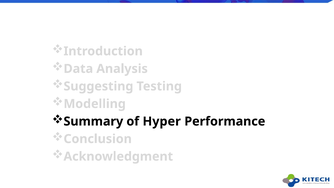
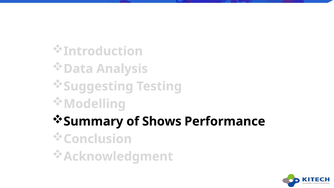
Hyper: Hyper -> Shows
